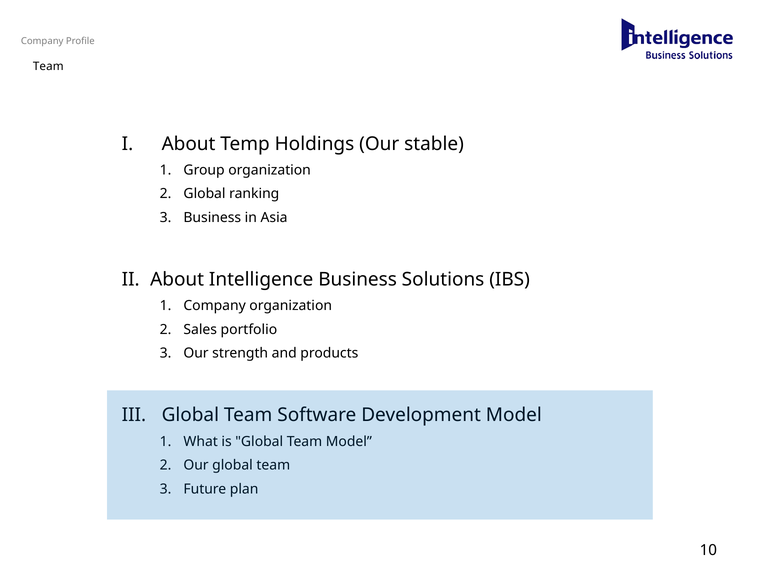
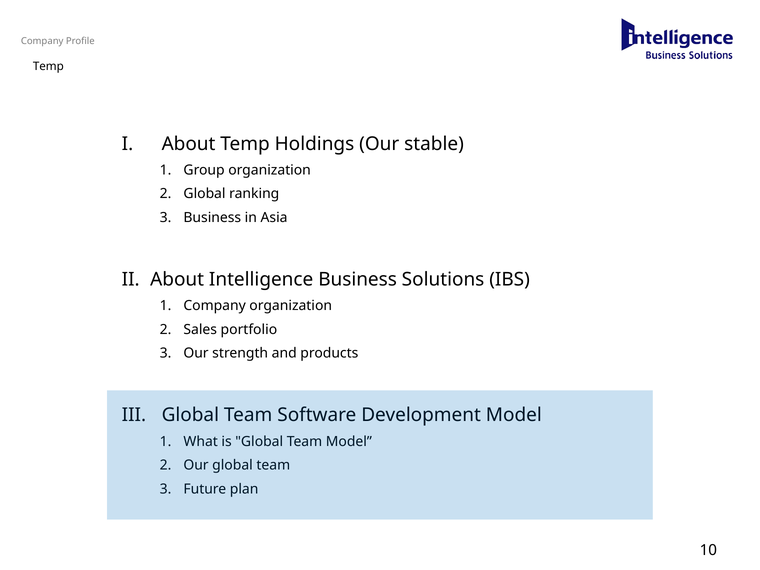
Team at (48, 66): Team -> Temp
